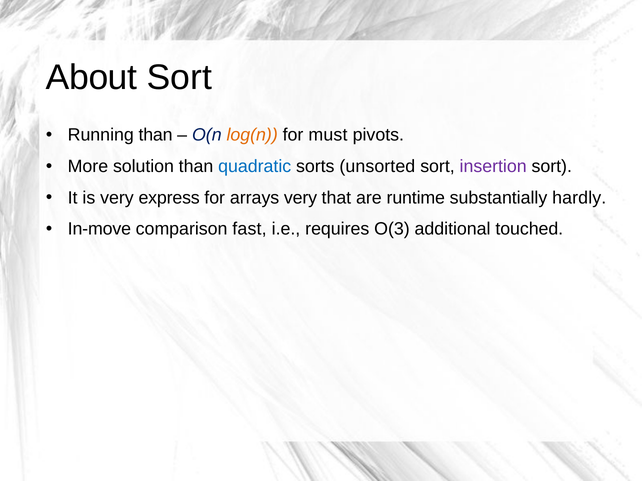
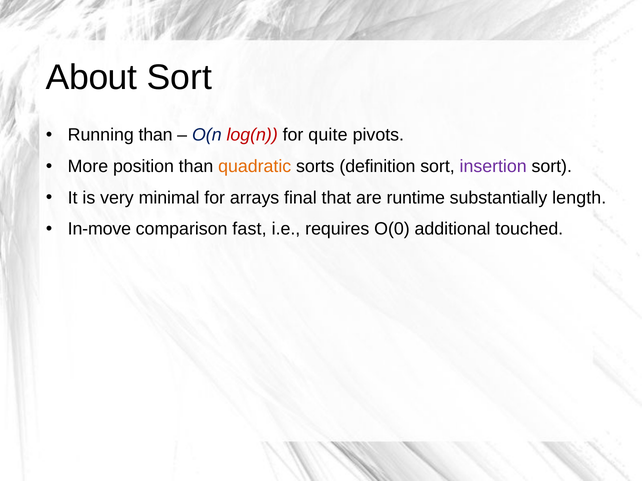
log(n colour: orange -> red
must: must -> quite
solution: solution -> position
quadratic colour: blue -> orange
unsorted: unsorted -> definition
express: express -> minimal
arrays very: very -> final
hardly: hardly -> length
O(3: O(3 -> O(0
